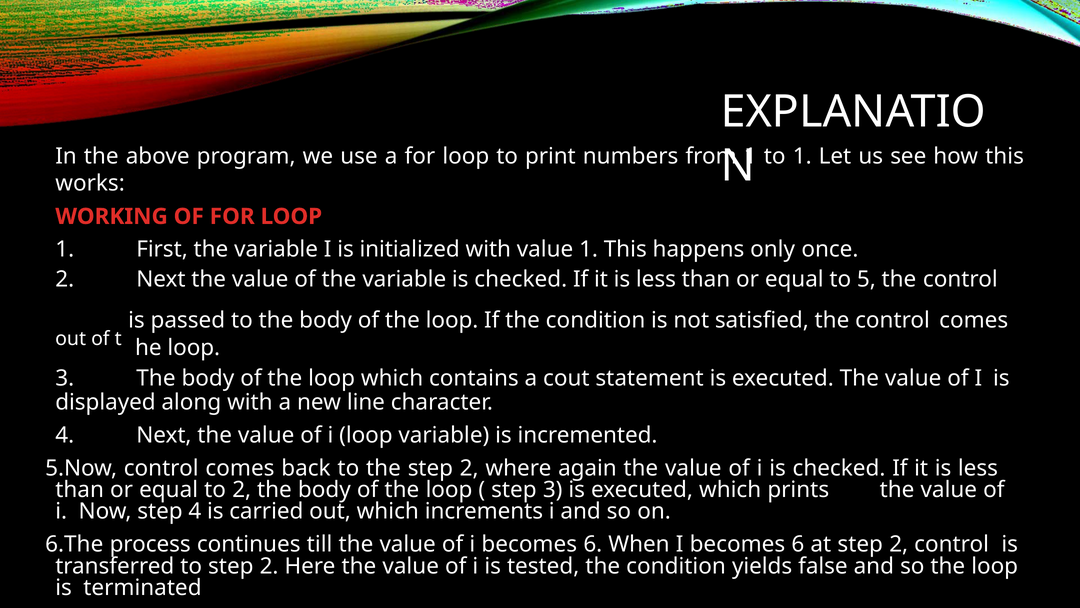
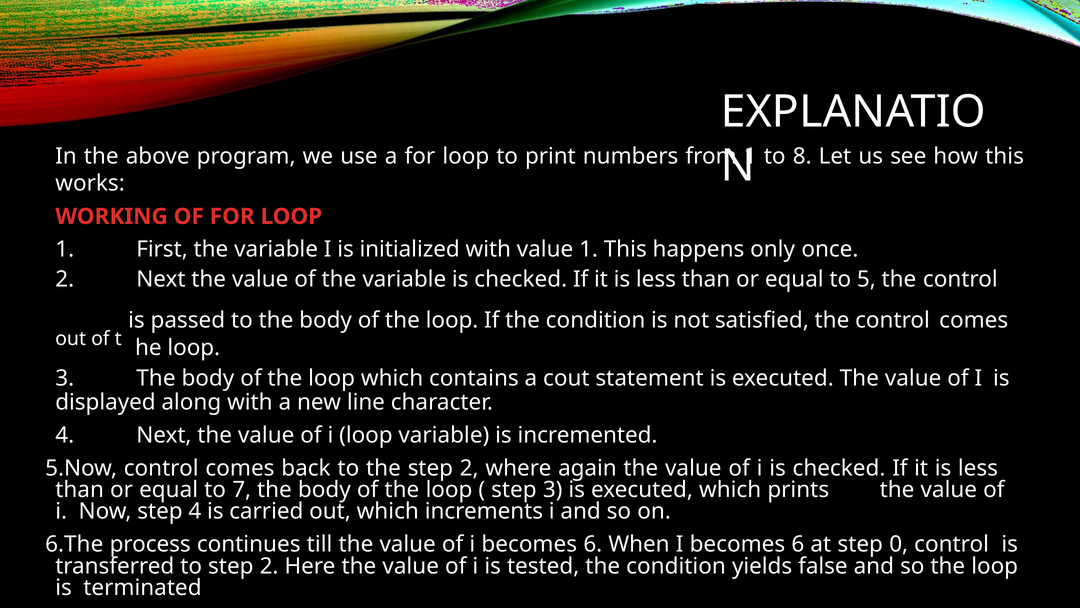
to 1: 1 -> 8
to 2: 2 -> 7
at step 2: 2 -> 0
